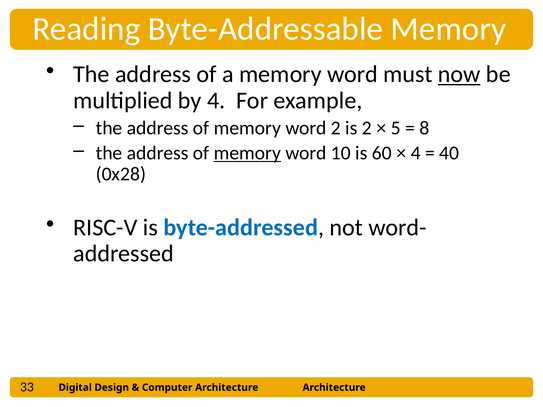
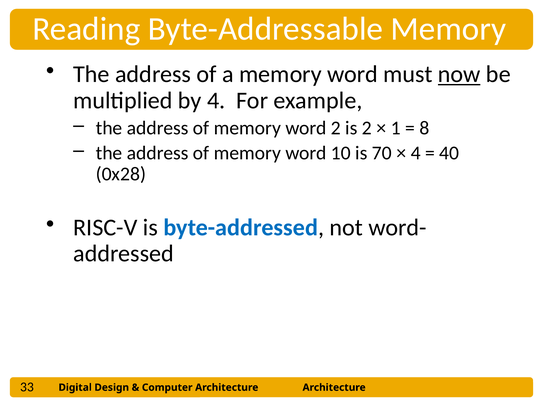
5: 5 -> 1
memory at (247, 153) underline: present -> none
60: 60 -> 70
